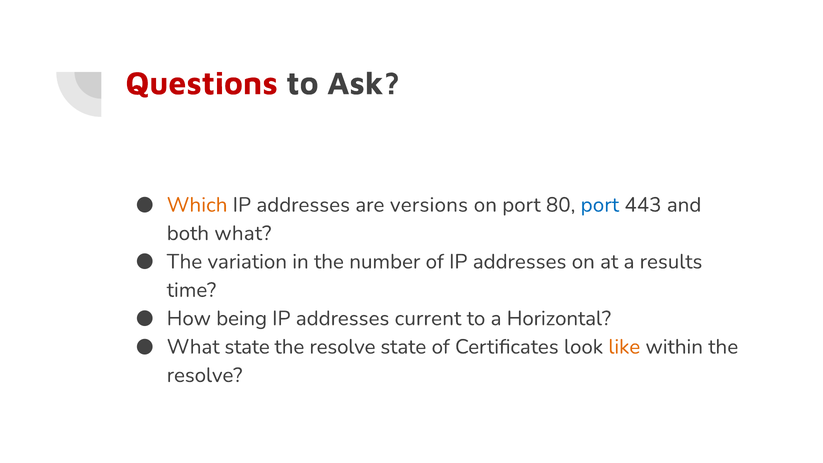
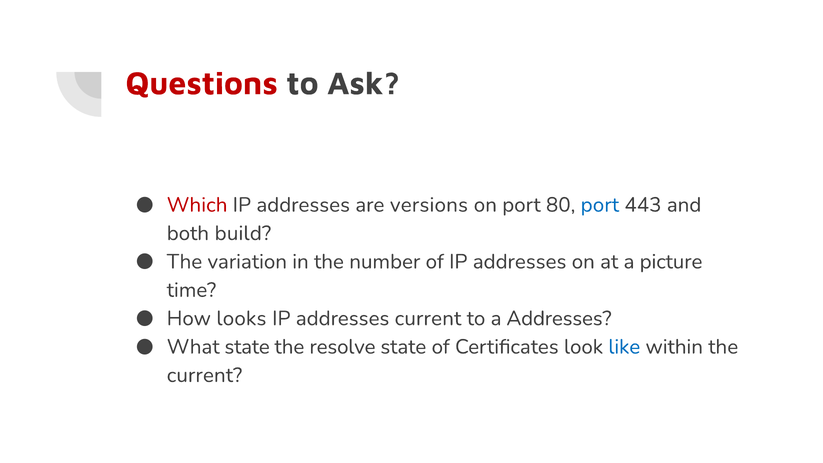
Which colour: orange -> red
both what: what -> build
results: results -> picture
being: being -> looks
a Horizontal: Horizontal -> Addresses
like colour: orange -> blue
resolve at (205, 375): resolve -> current
